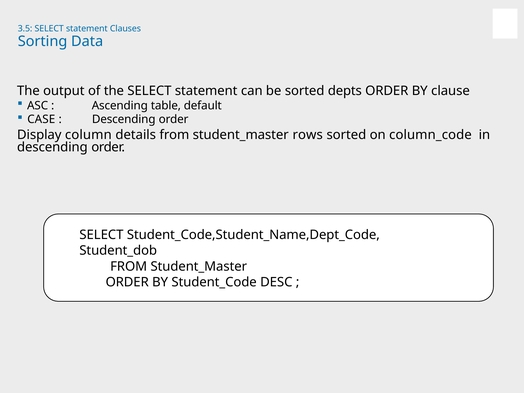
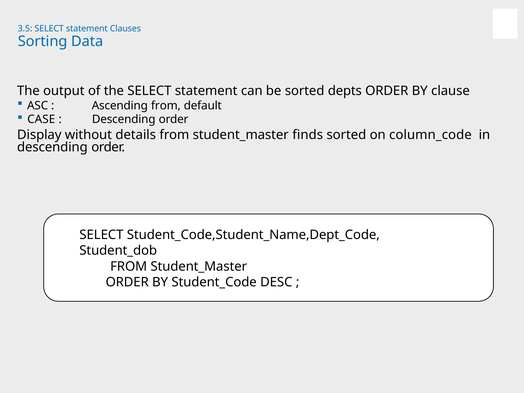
Ascending table: table -> from
column: column -> without
rows: rows -> finds
